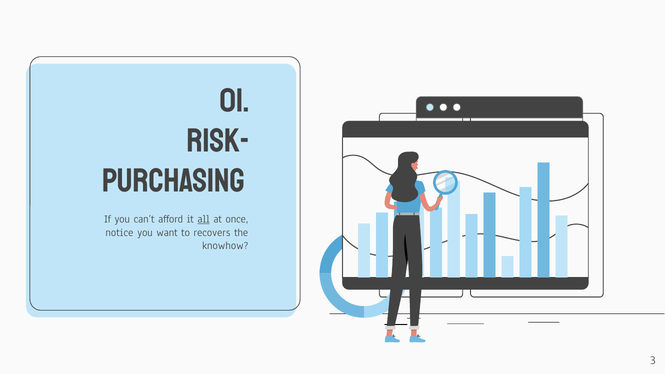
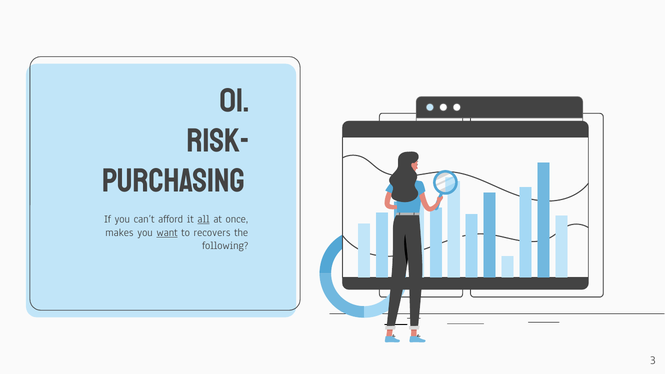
notice: notice -> makes
want underline: none -> present
knowhow: knowhow -> following
